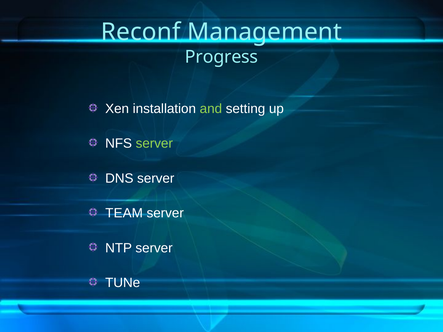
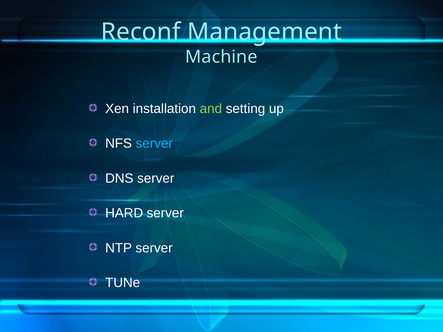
Progress: Progress -> Machine
server at (154, 144) colour: light green -> light blue
TEAM: TEAM -> HARD
